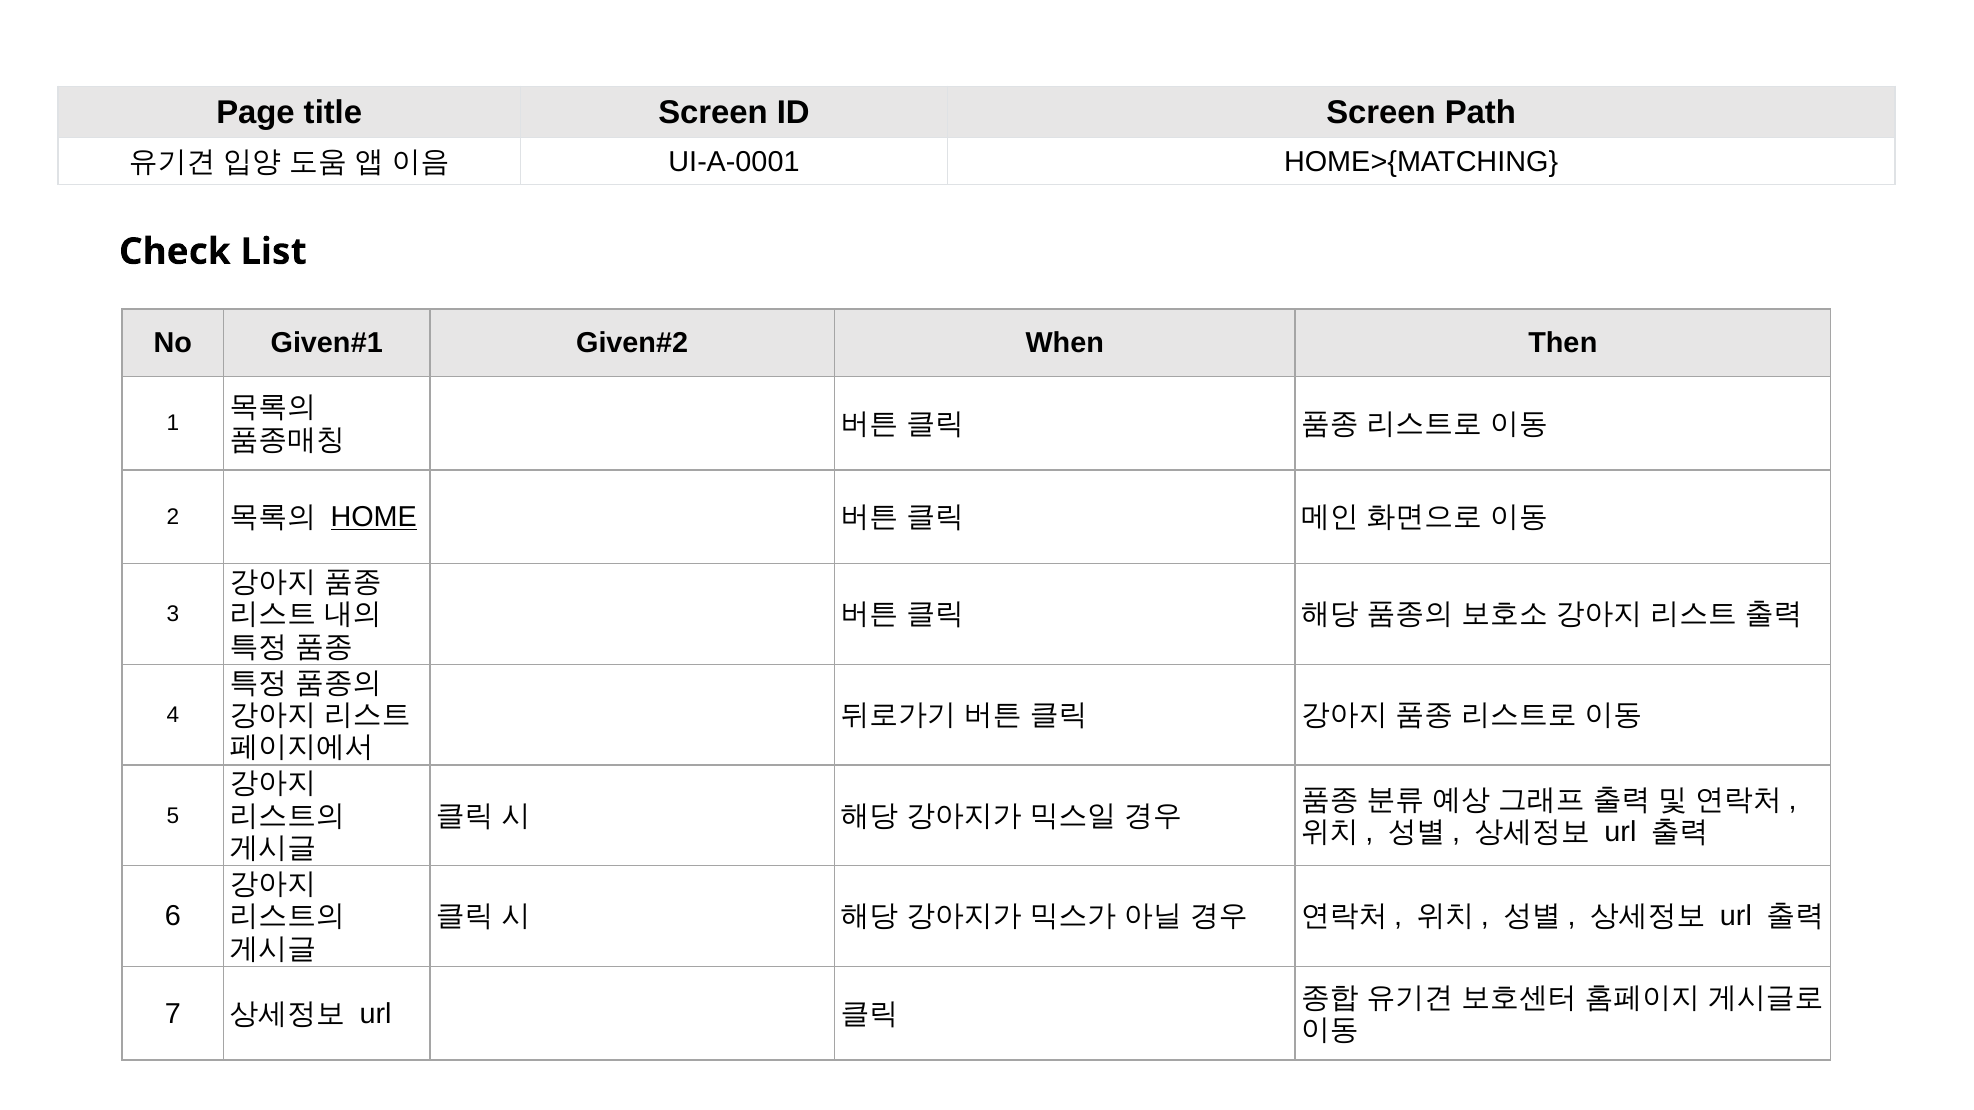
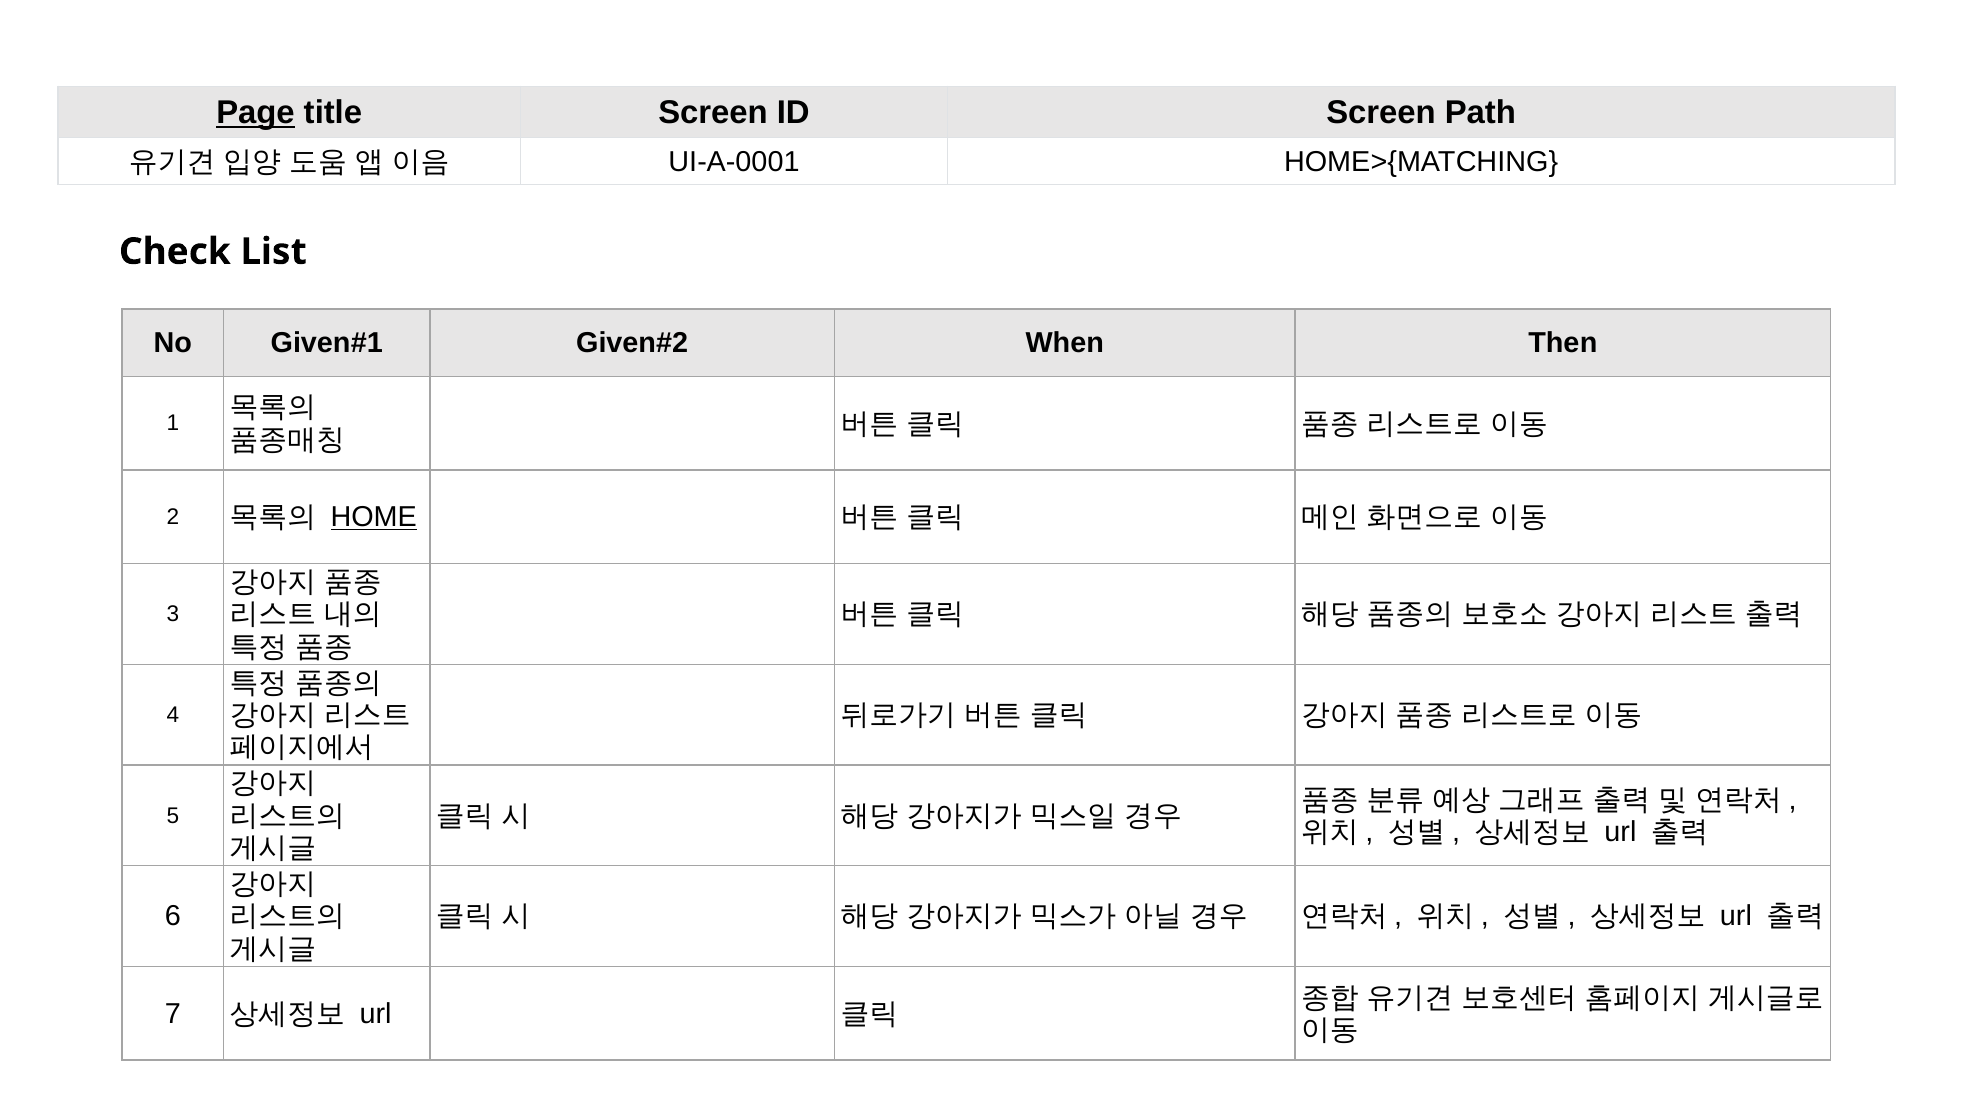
Page underline: none -> present
